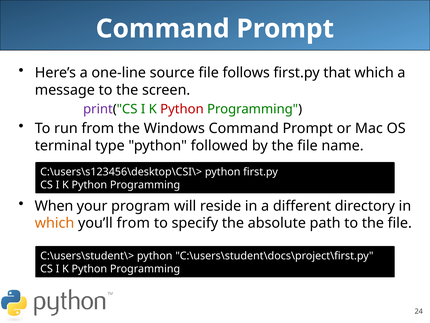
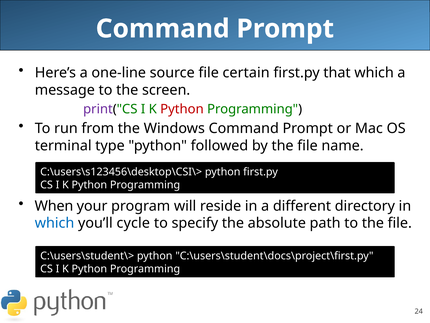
follows: follows -> certain
which at (55, 223) colour: orange -> blue
you’ll from: from -> cycle
